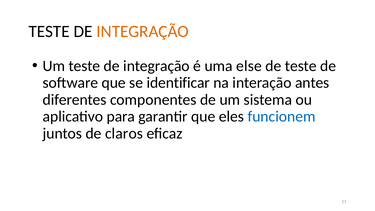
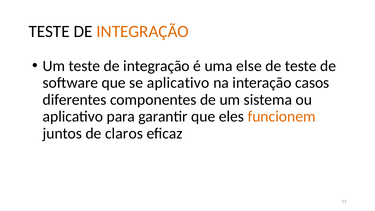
se identificar: identificar -> aplicativo
antes: antes -> casos
funcionem colour: blue -> orange
